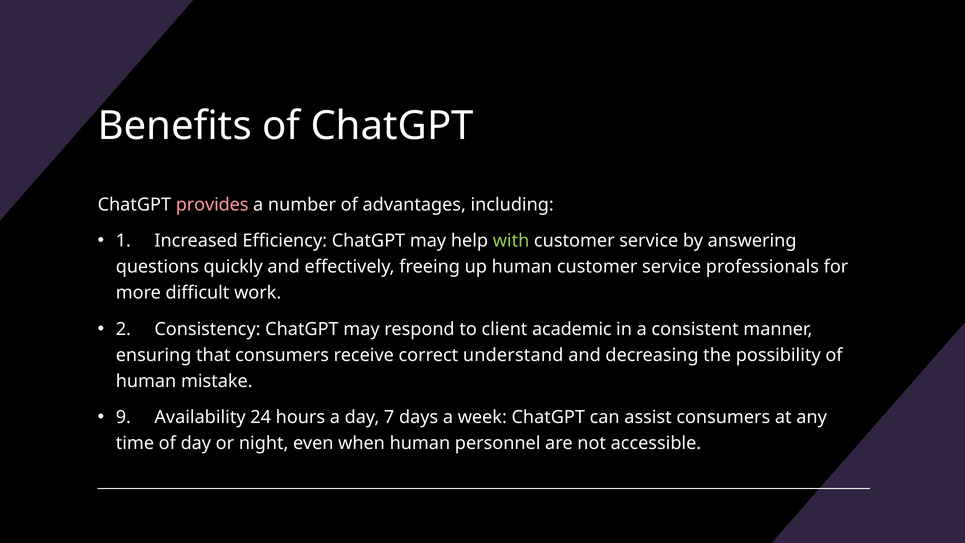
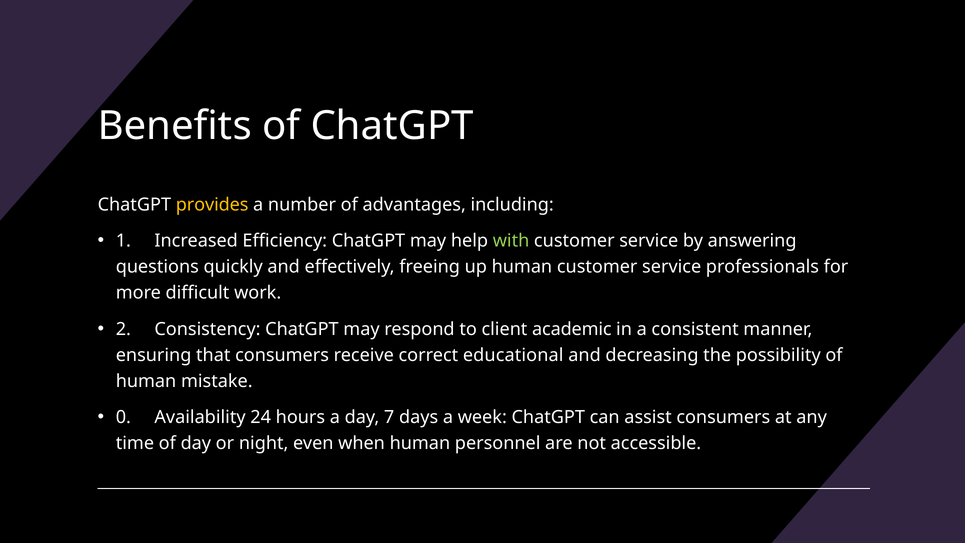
provides colour: pink -> yellow
understand: understand -> educational
9: 9 -> 0
